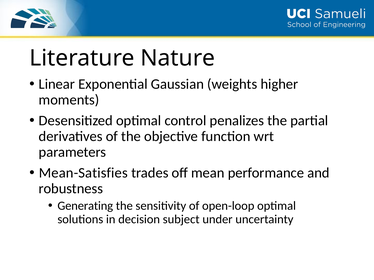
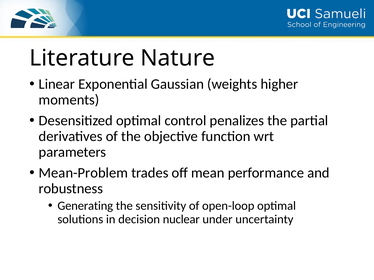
Mean-Satisfies: Mean-Satisfies -> Mean-Problem
subject: subject -> nuclear
